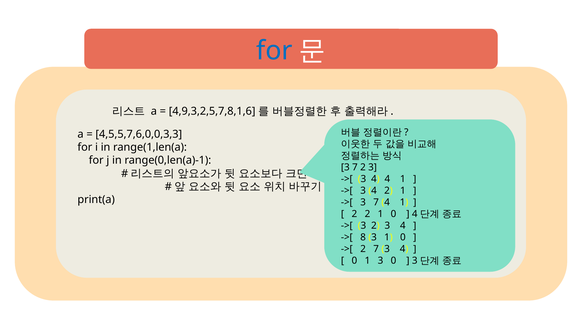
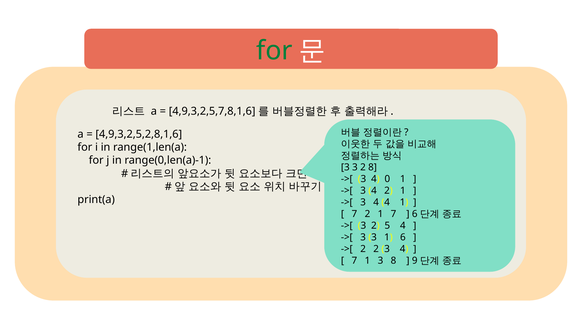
for at (274, 51) colour: blue -> green
4,5,5,7,6,0,0,3,3: 4,5,5,7,6,0,0,3,3 -> 4,9,3,2,5,2,8,1,6
7 at (355, 167): 7 -> 3
3 at (373, 167): 3 -> 8
4 4: 4 -> 0
7 at (376, 202): 7 -> 4
2 at (354, 214): 2 -> 7
2 1 0: 0 -> 7
4 at (415, 214): 4 -> 6
3 2 3: 3 -> 5
8 at (363, 237): 8 -> 3
3 1 0: 0 -> 6
2 7: 7 -> 2
0 at (354, 260): 0 -> 7
3 0: 0 -> 8
3 at (415, 260): 3 -> 9
